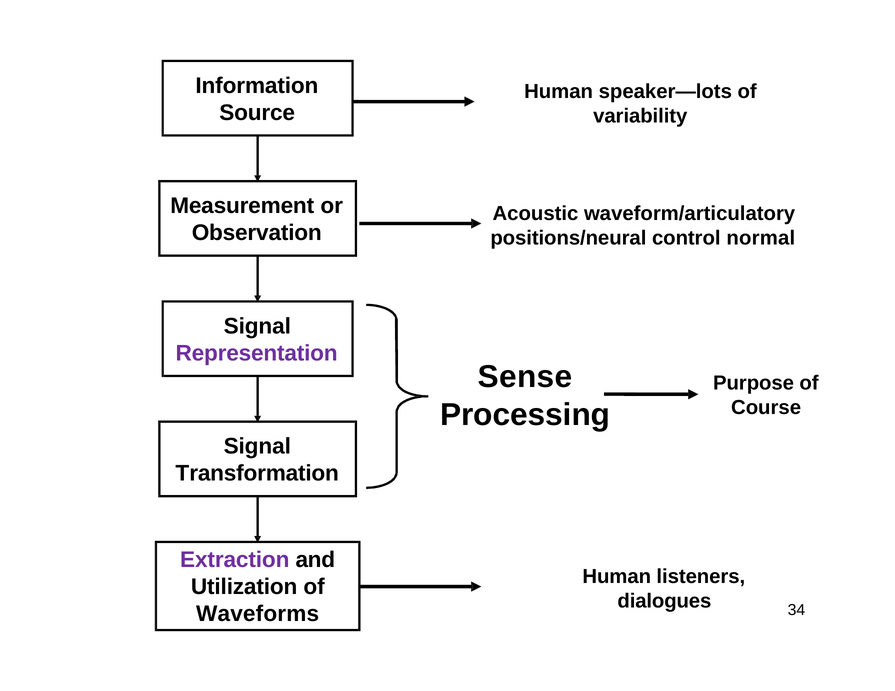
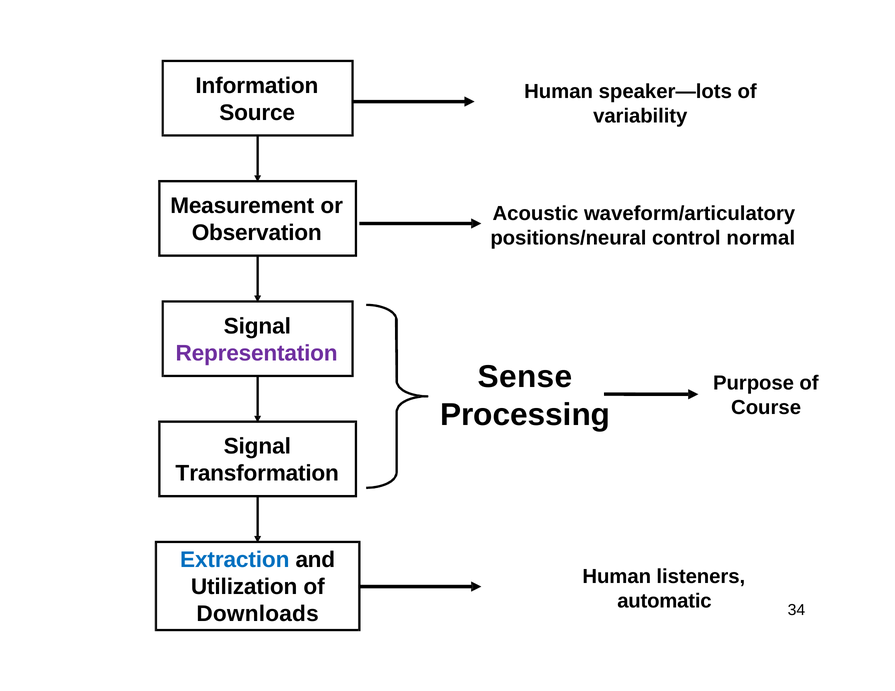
Extraction colour: purple -> blue
dialogues: dialogues -> automatic
Waveforms: Waveforms -> Downloads
